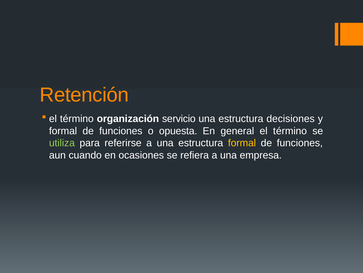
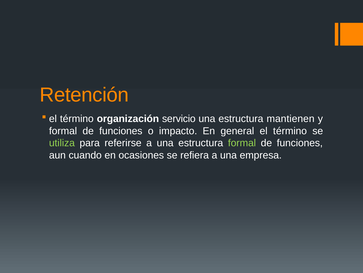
decisiones: decisiones -> mantienen
opuesta: opuesta -> impacto
formal at (242, 143) colour: yellow -> light green
